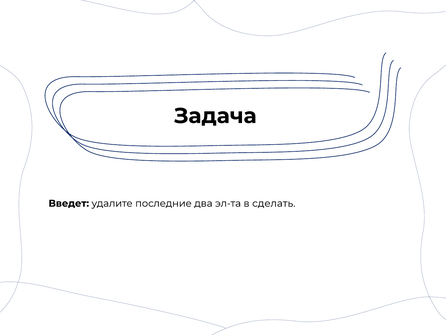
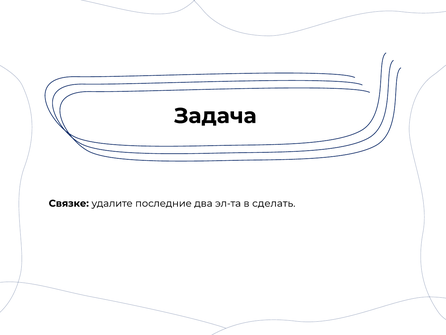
Введет: Введет -> Связке
